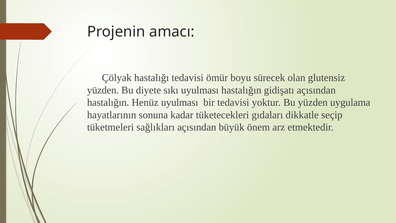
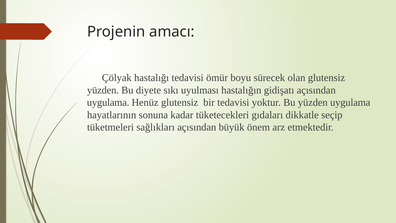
hastalığın at (108, 102): hastalığın -> uygulama
Henüz uyulması: uyulması -> glutensiz
